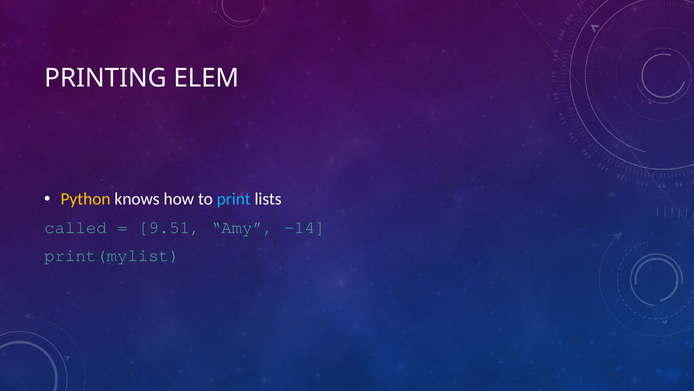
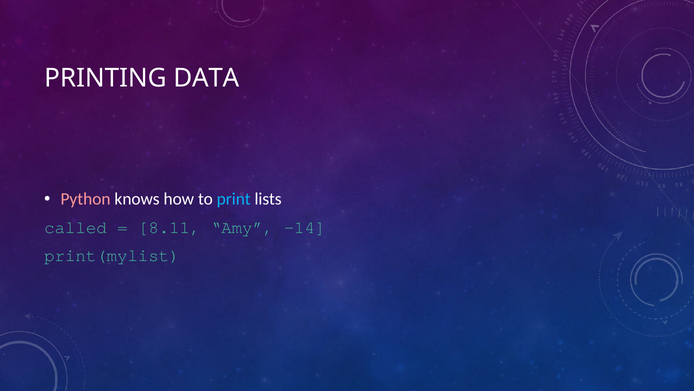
ELEM: ELEM -> DATA
Python colour: yellow -> pink
9.51: 9.51 -> 8.11
